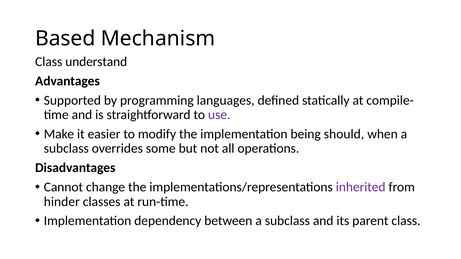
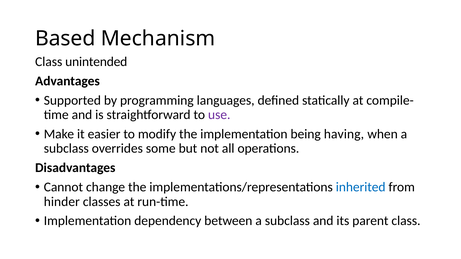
understand: understand -> unintended
should: should -> having
inherited colour: purple -> blue
